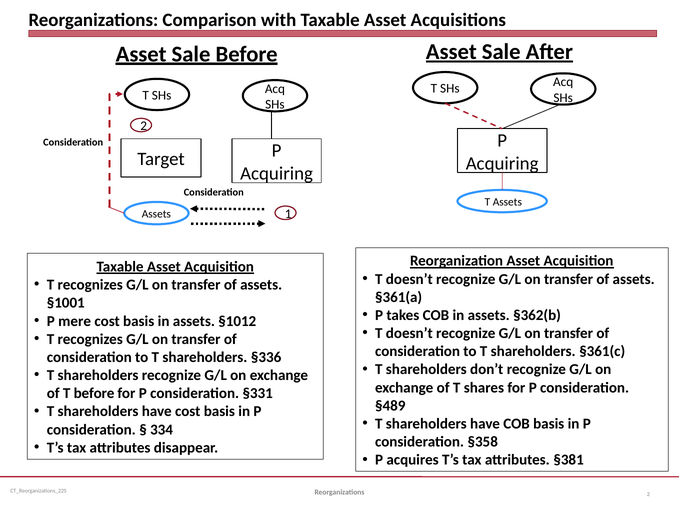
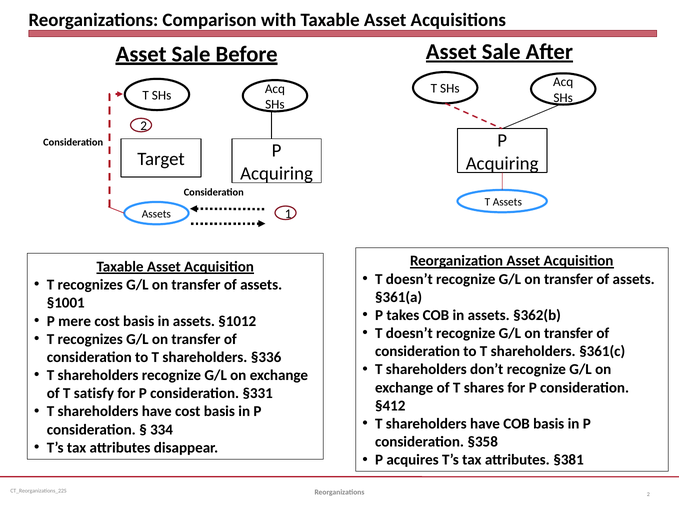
T before: before -> satisfy
§489: §489 -> §412
